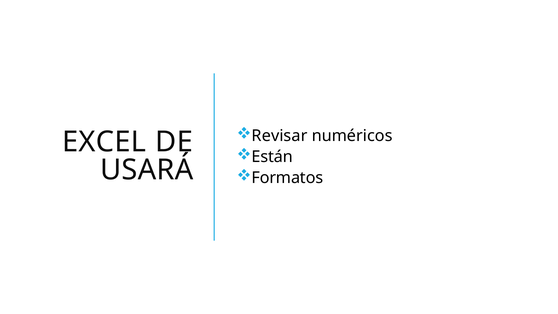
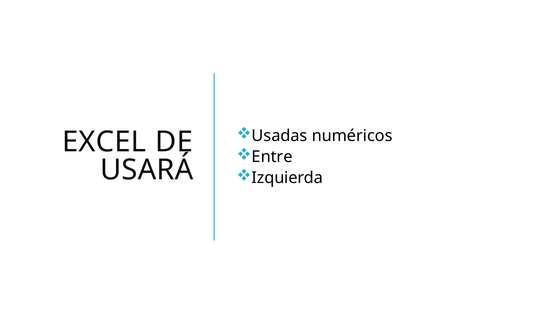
Revisar: Revisar -> Usadas
Están: Están -> Entre
Formatos: Formatos -> Izquierda
